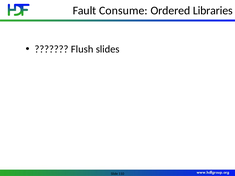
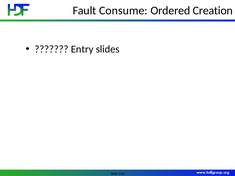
Libraries: Libraries -> Creation
Flush: Flush -> Entry
